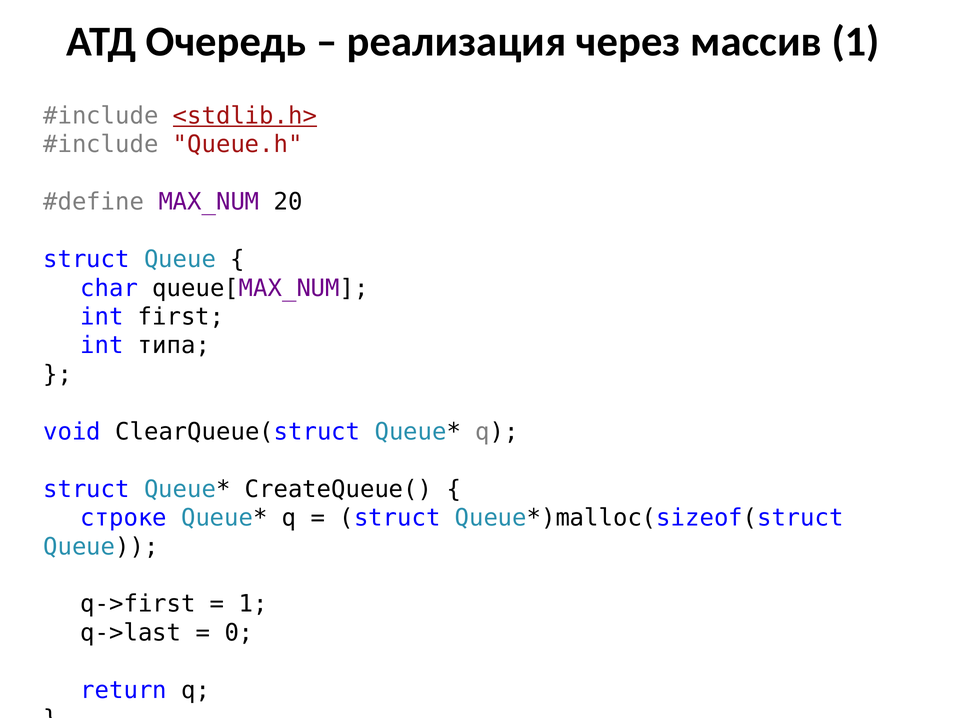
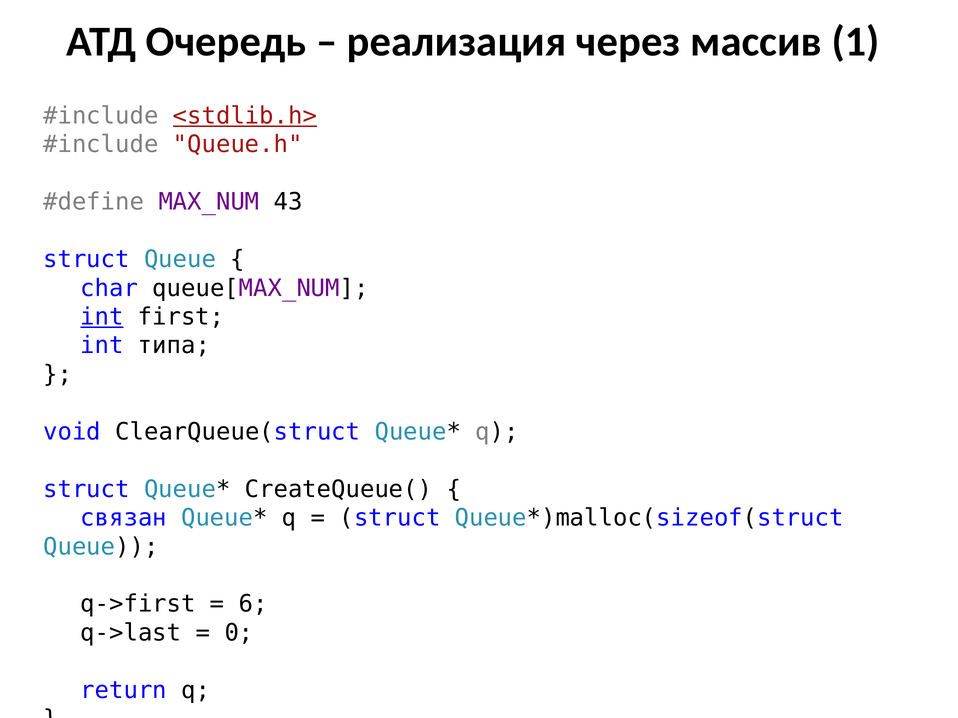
20: 20 -> 43
int at (102, 317) underline: none -> present
строке: строке -> связан
1 at (253, 604): 1 -> 6
